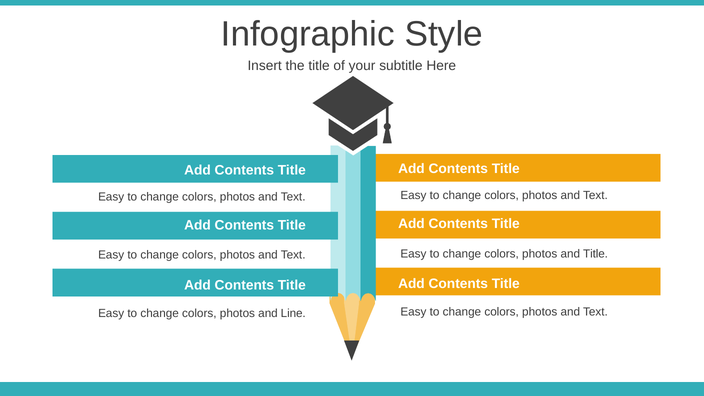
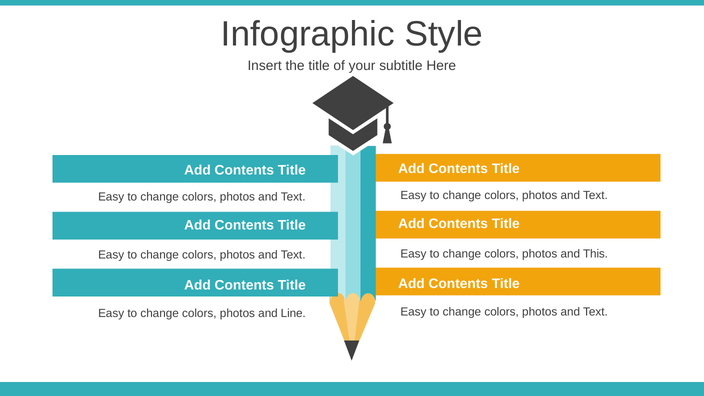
and Title: Title -> This
